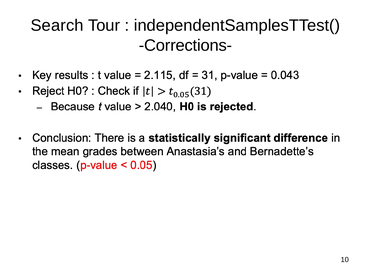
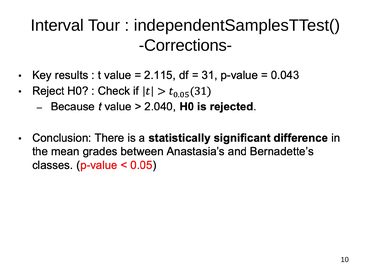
Search: Search -> Interval
